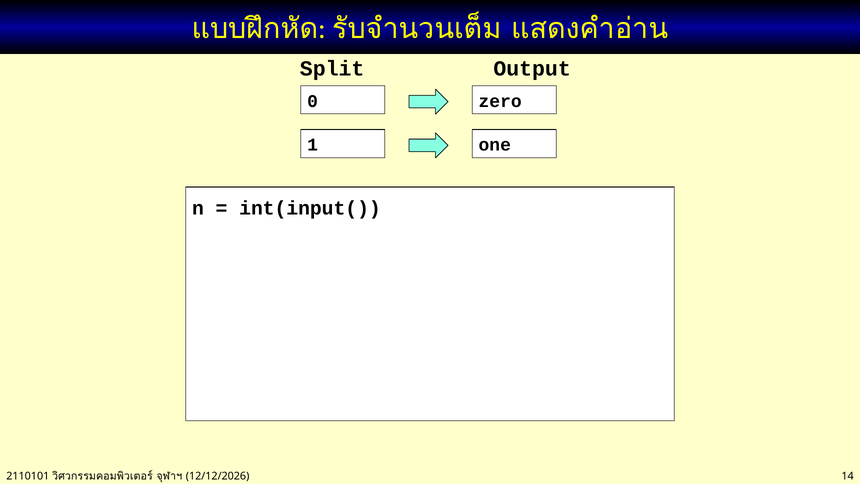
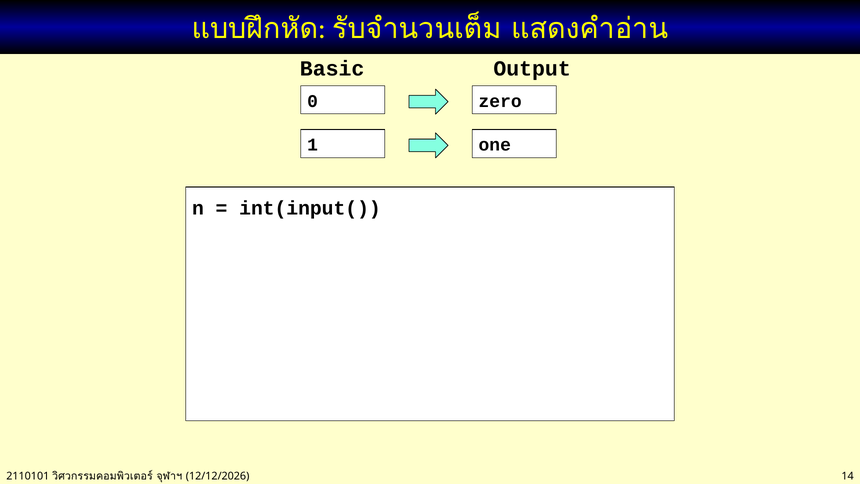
Split: Split -> Basic
